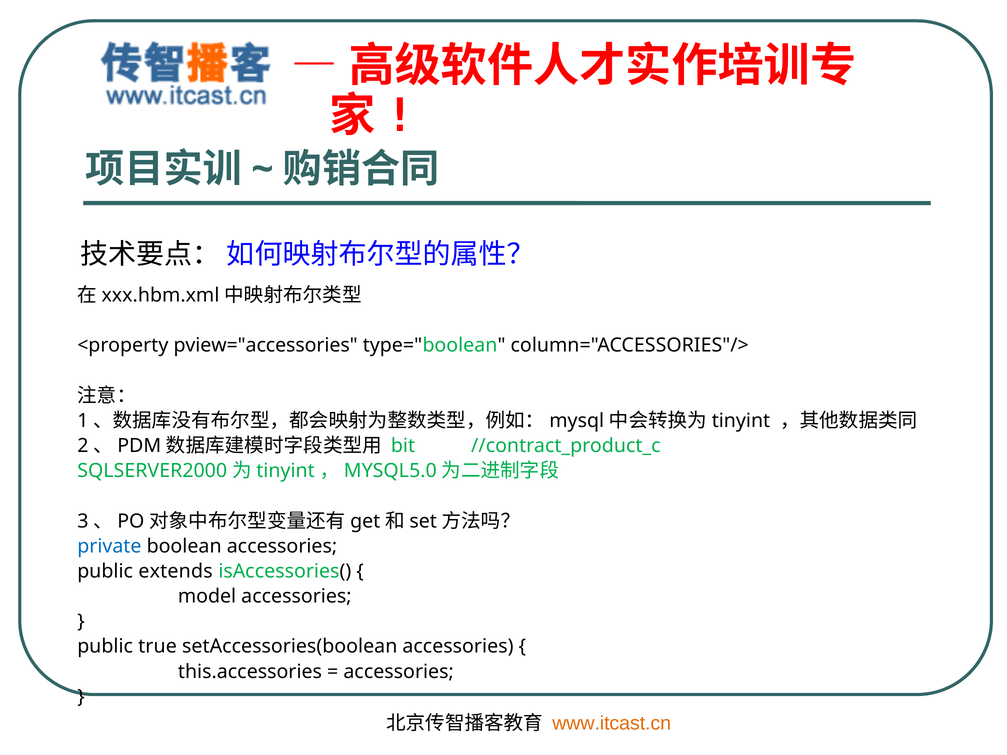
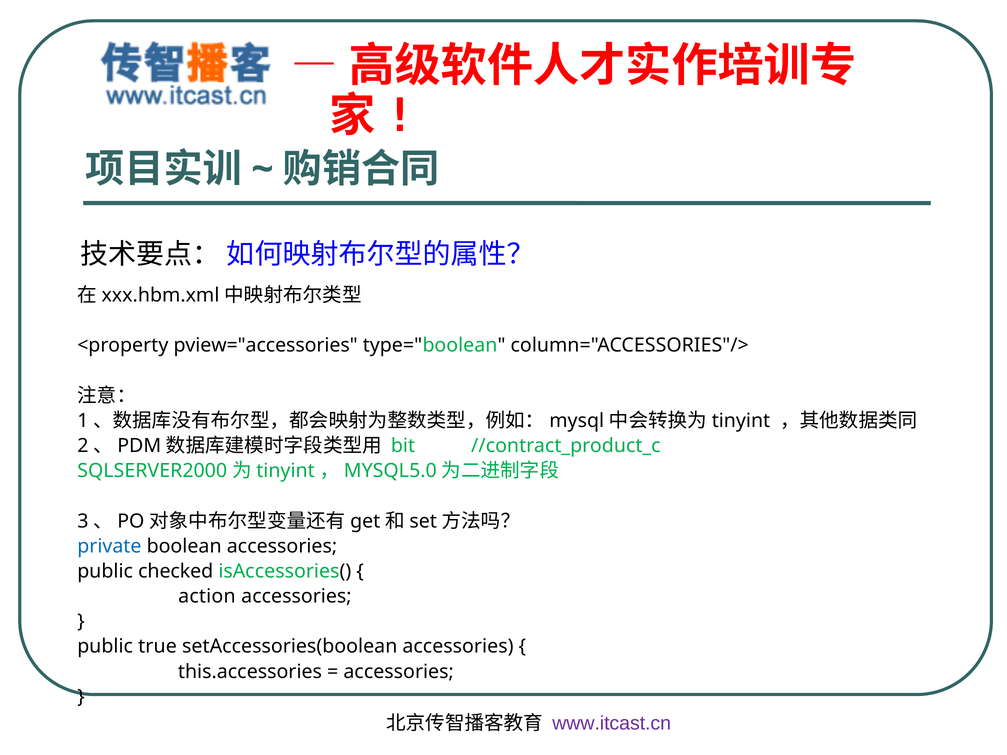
extends: extends -> checked
model: model -> action
www.itcast.cn colour: orange -> purple
